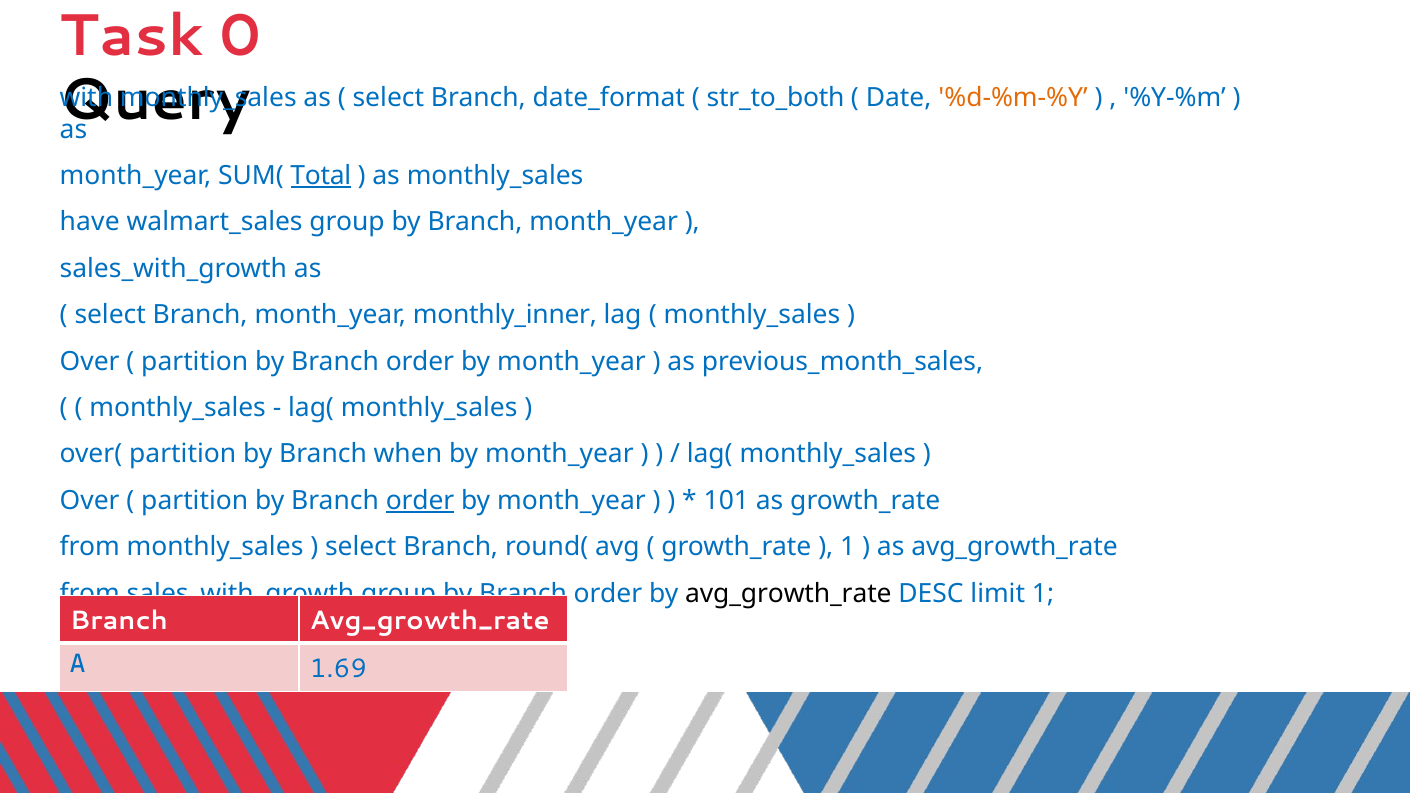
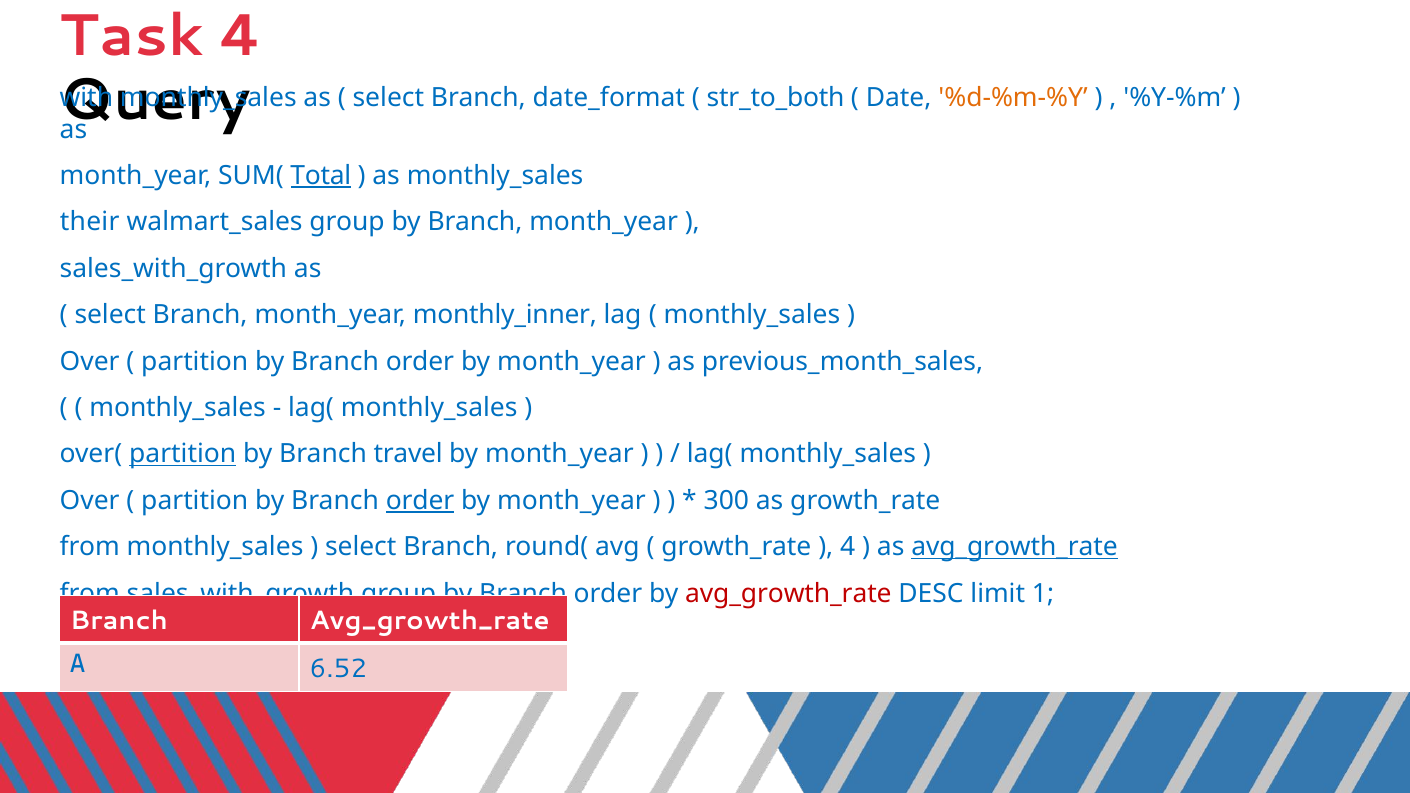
Task 0: 0 -> 4
have: have -> their
partition at (183, 454) underline: none -> present
when: when -> travel
101: 101 -> 300
1 at (848, 547): 1 -> 4
avg_growth_rate at (1015, 547) underline: none -> present
avg_growth_rate at (788, 594) colour: black -> red
1.69: 1.69 -> 6.52
